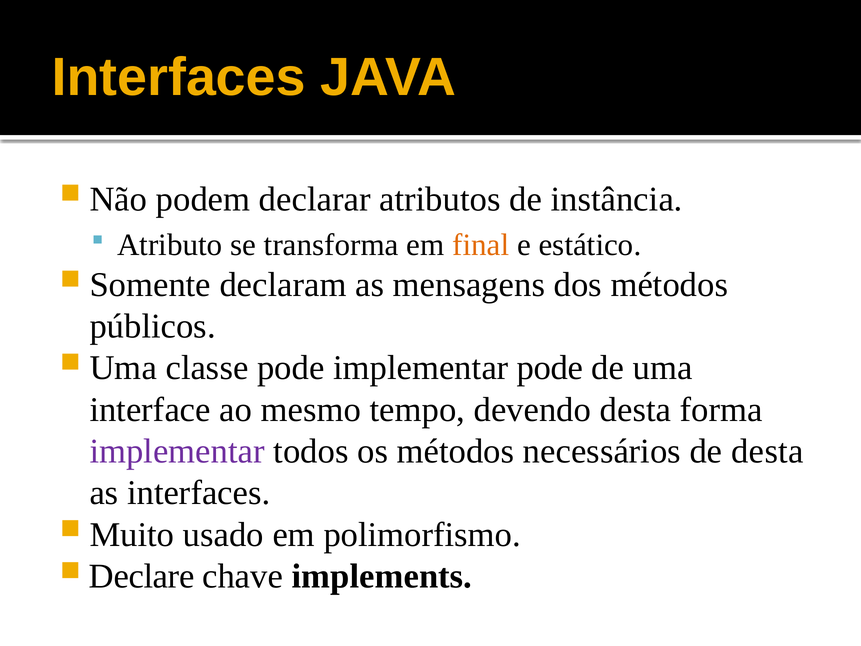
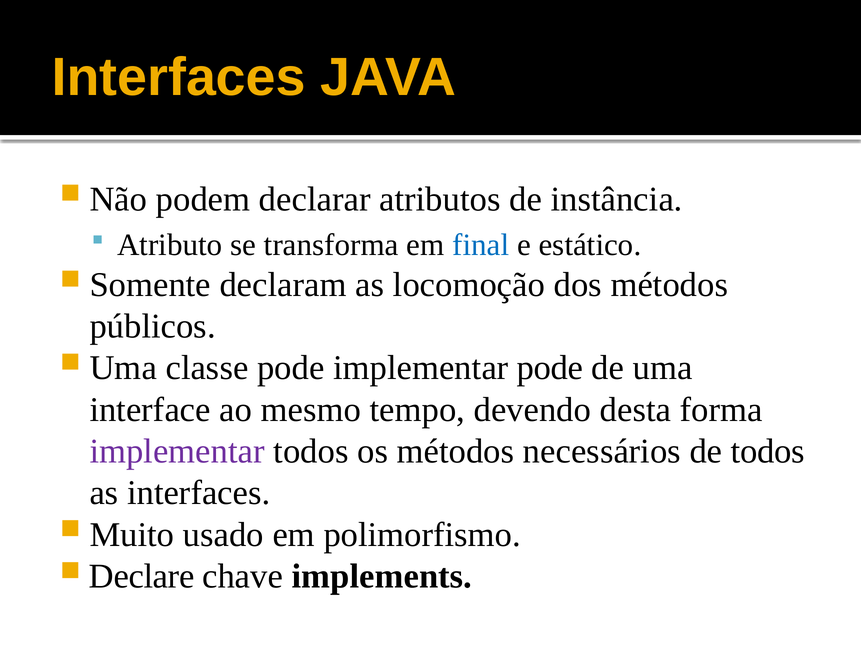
final colour: orange -> blue
mensagens: mensagens -> locomoção
de desta: desta -> todos
